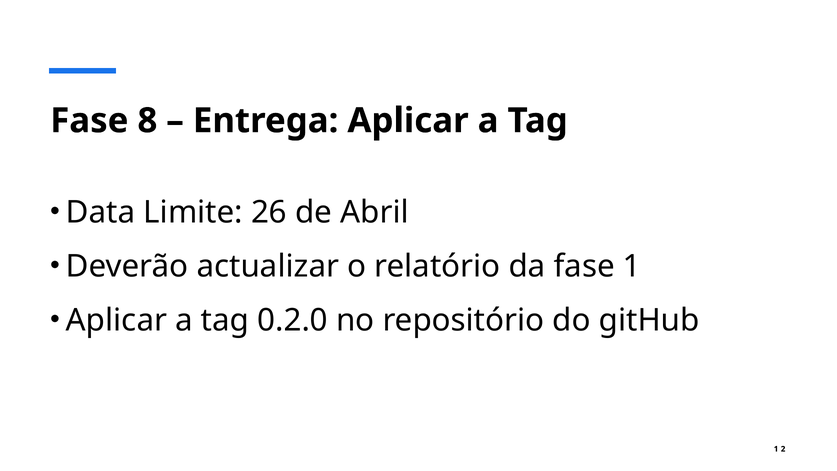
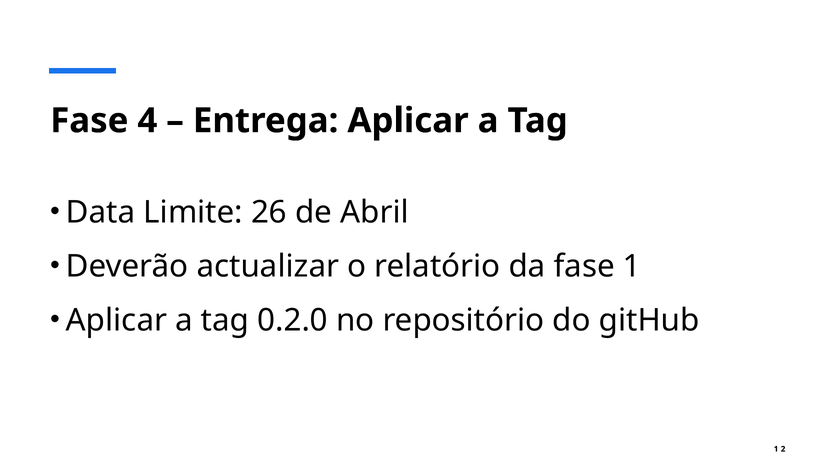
8: 8 -> 4
